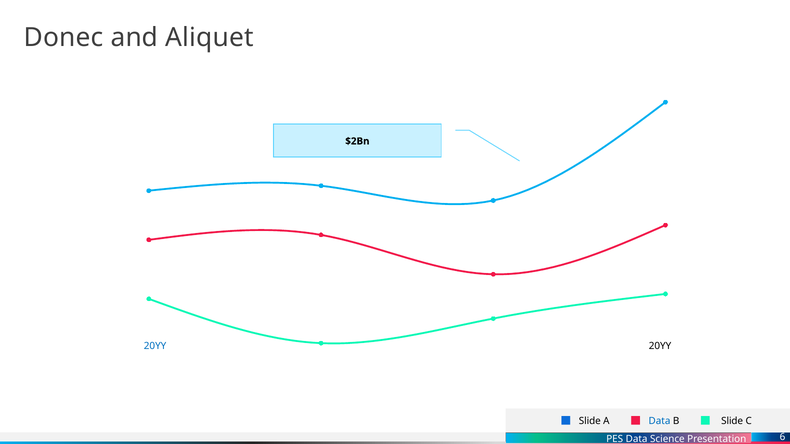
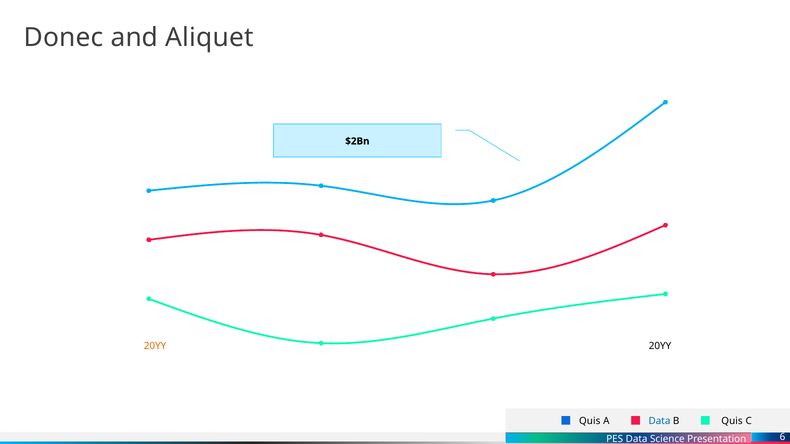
20YY at (155, 346) colour: blue -> orange
Slide at (590, 421): Slide -> Quis
B Slide: Slide -> Quis
